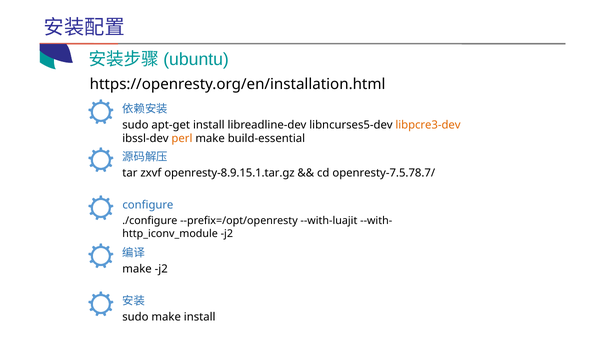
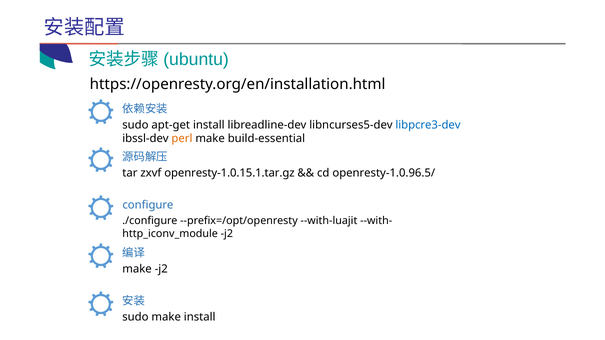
libpcre3-dev colour: orange -> blue
openresty-8.9.15.1.tar.gz: openresty-8.9.15.1.tar.gz -> openresty-1.0.15.1.tar.gz
openresty-7.5.78.7/: openresty-7.5.78.7/ -> openresty-1.0.96.5/
